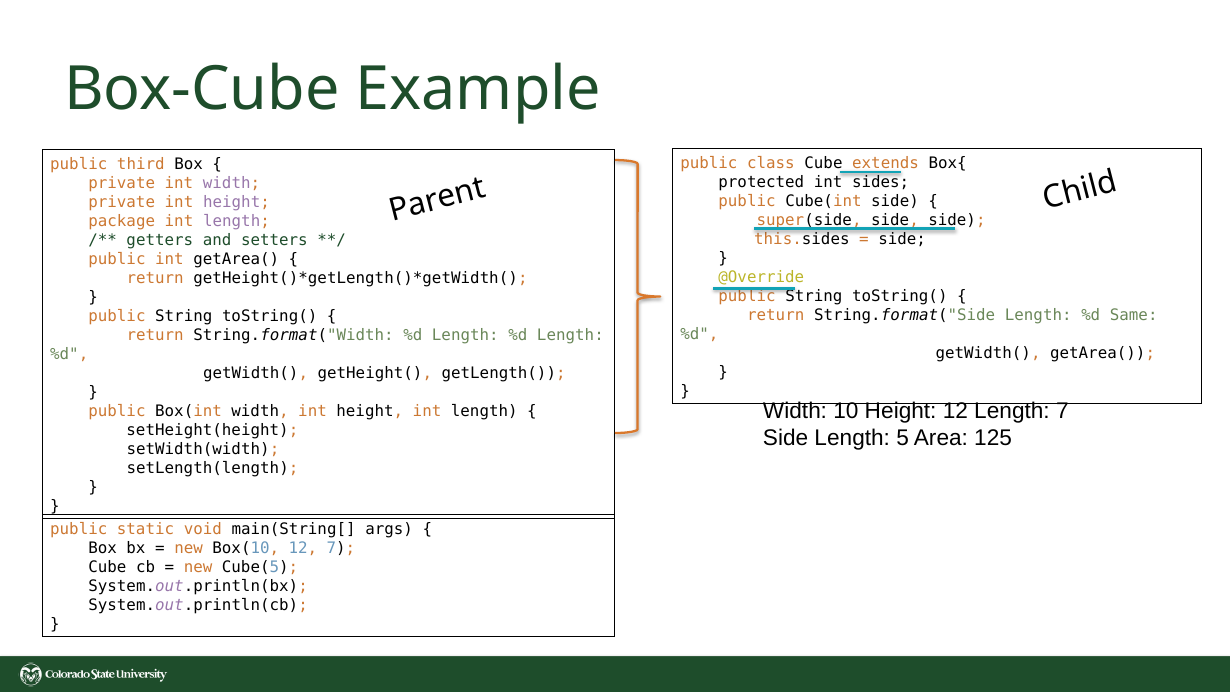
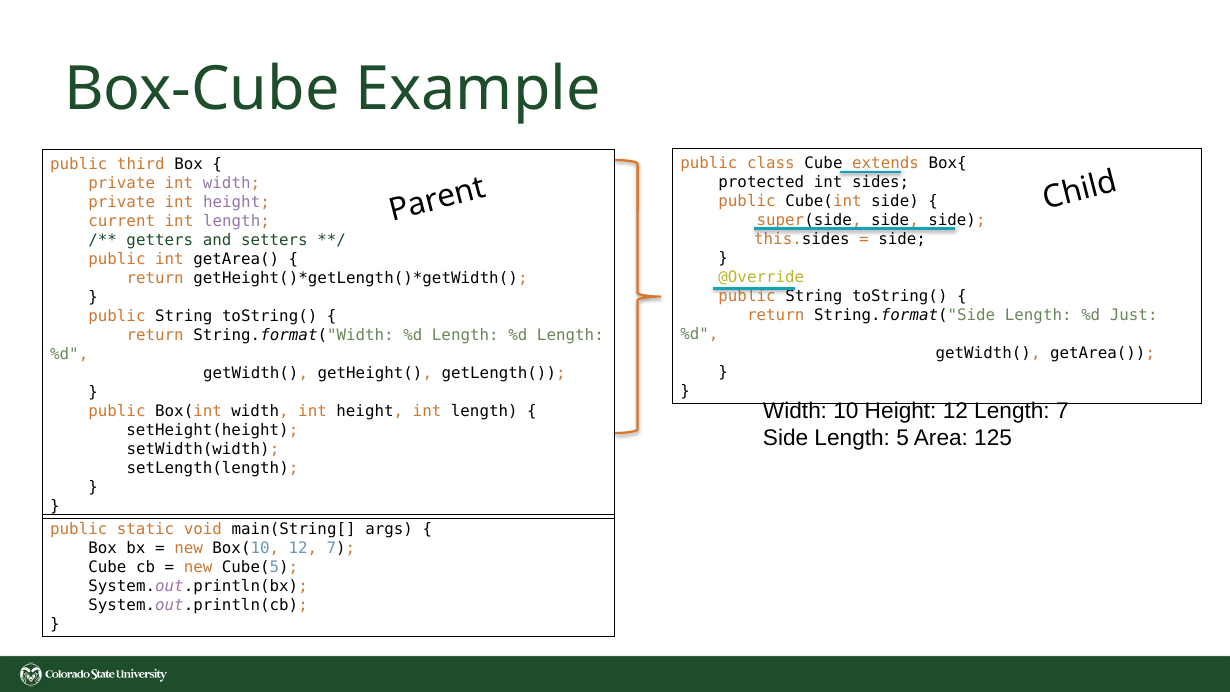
package: package -> current
Same: Same -> Just
